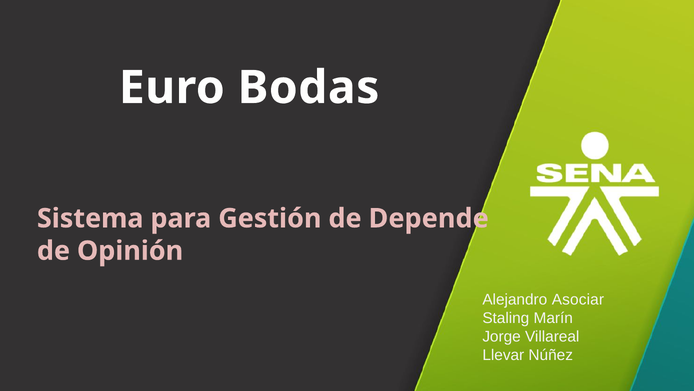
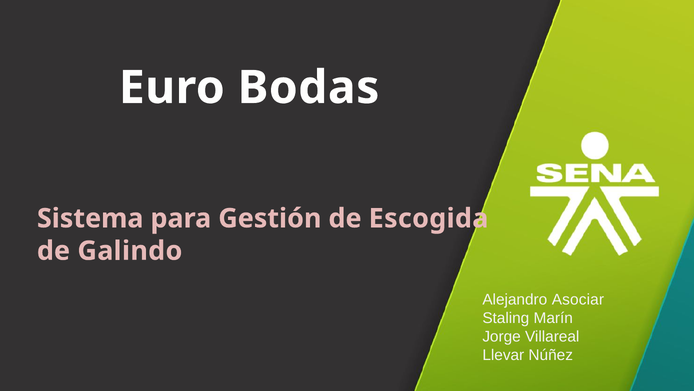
Depende: Depende -> Escogida
Opinión: Opinión -> Galindo
